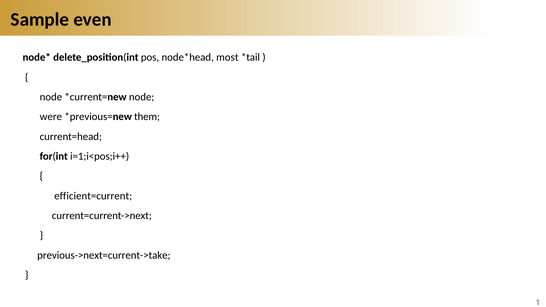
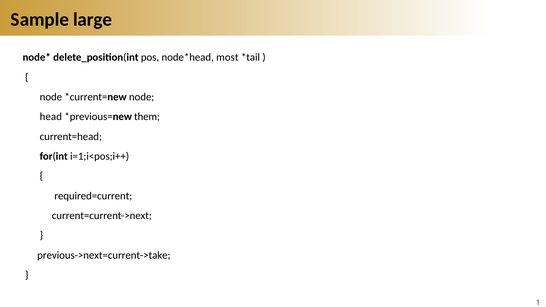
even: even -> large
were: were -> head
efficient=current: efficient=current -> required=current
